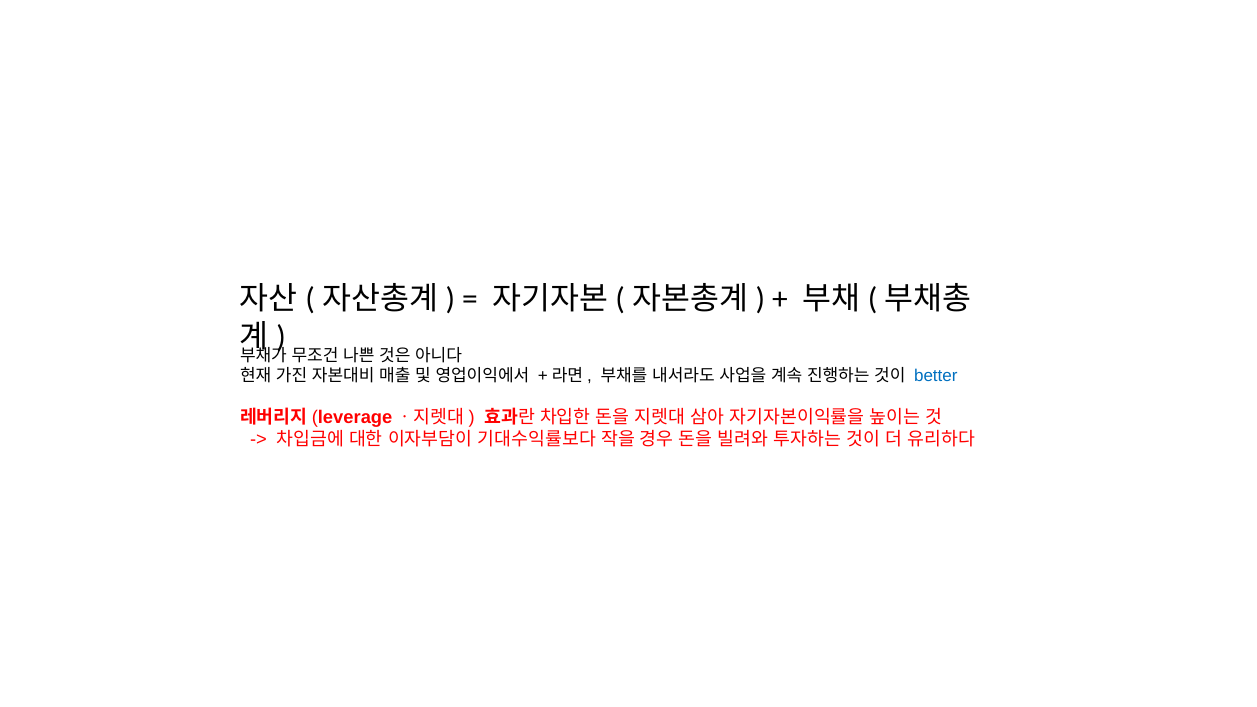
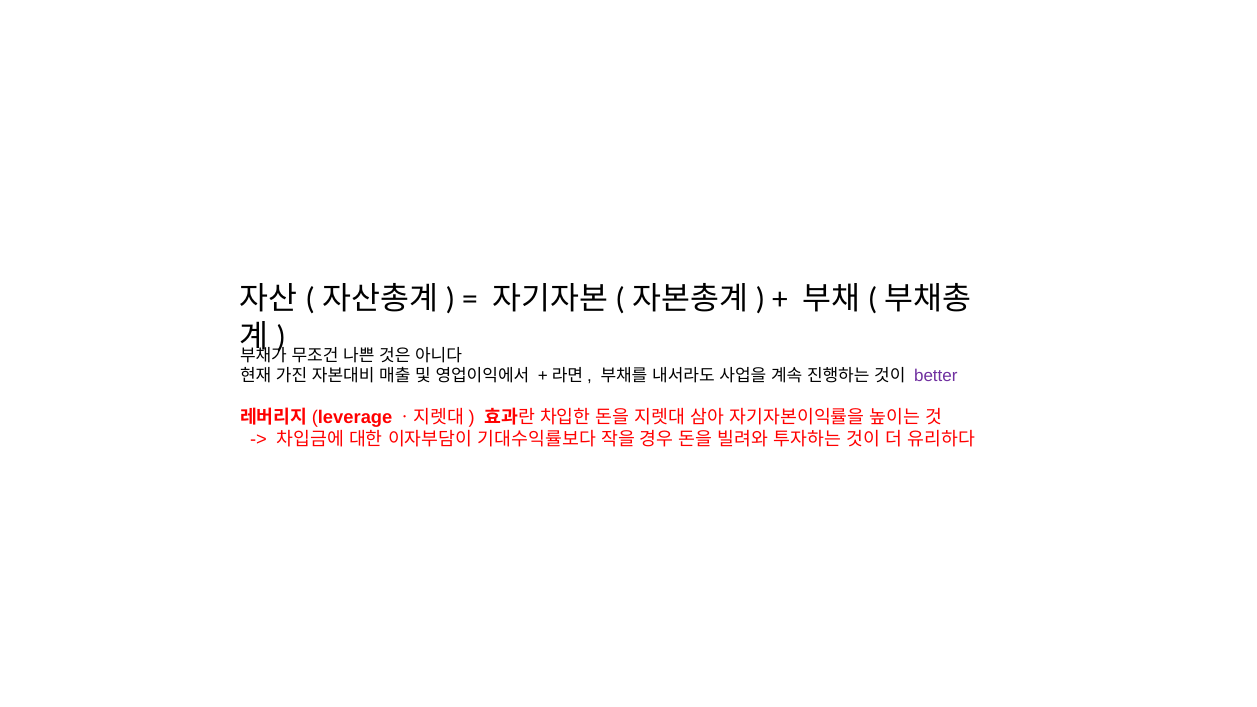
better colour: blue -> purple
